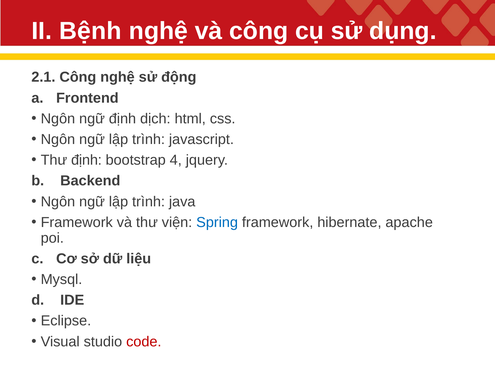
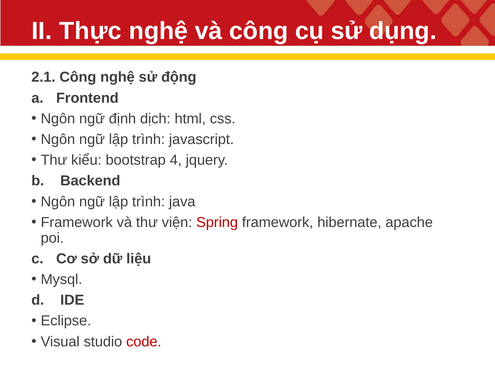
Bệnh: Bệnh -> Thực
Thư định: định -> kiểu
Spring colour: blue -> red
